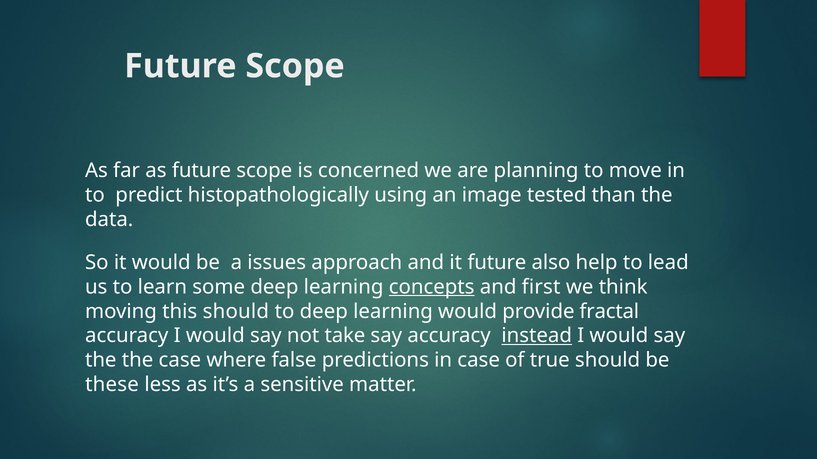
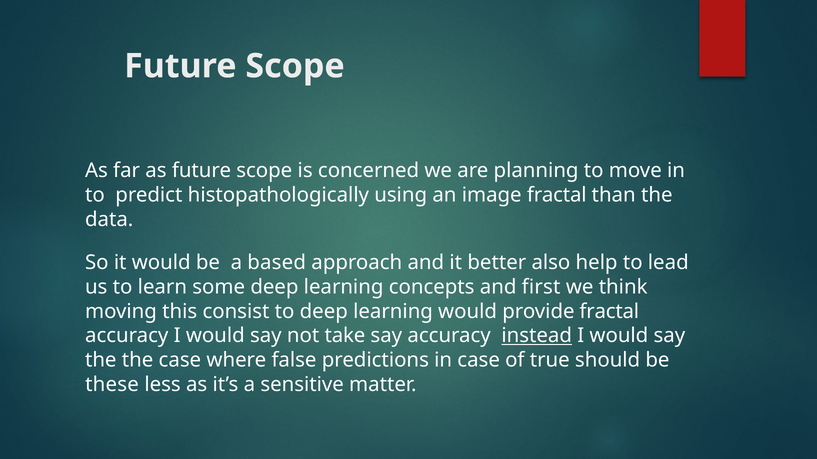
image tested: tested -> fractal
issues: issues -> based
it future: future -> better
concepts underline: present -> none
this should: should -> consist
